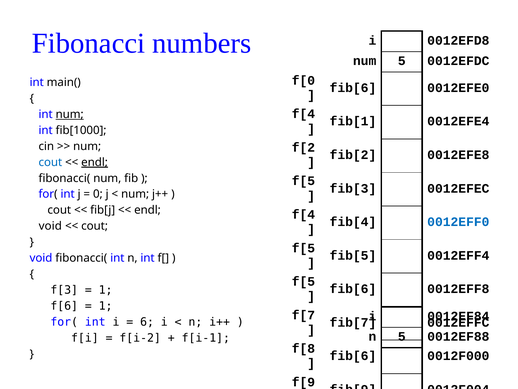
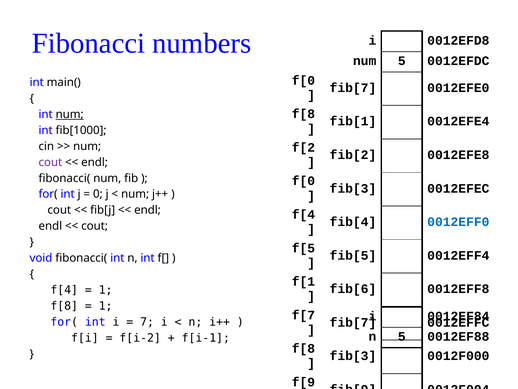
fib[6 at (353, 88): fib[6 -> fib[7
f[4 at (303, 114): f[4 -> f[8
cout at (50, 162) colour: blue -> purple
endl at (95, 162) underline: present -> none
f[5 at (303, 181): f[5 -> f[0
void at (50, 226): void -> endl
f[5 at (303, 281): f[5 -> f[1
f[3 at (64, 290): f[3 -> f[4
f[6 at (64, 306): f[6 -> f[8
6: 6 -> 7
fib[6 at (353, 355): fib[6 -> fib[3
